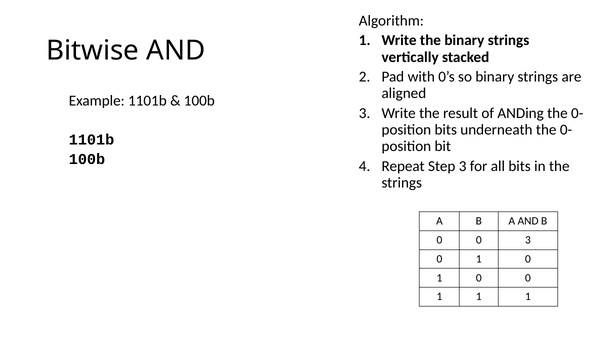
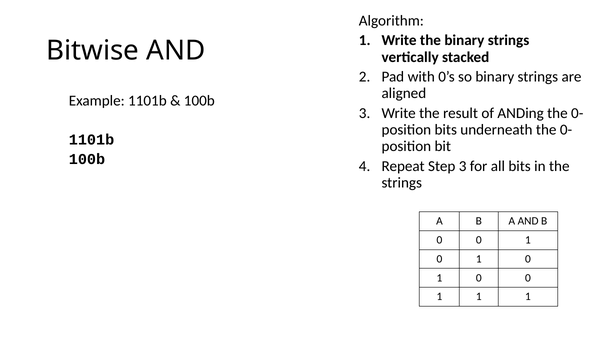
3 at (528, 240): 3 -> 1
